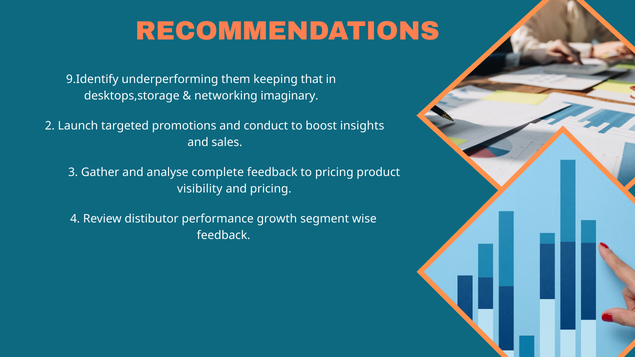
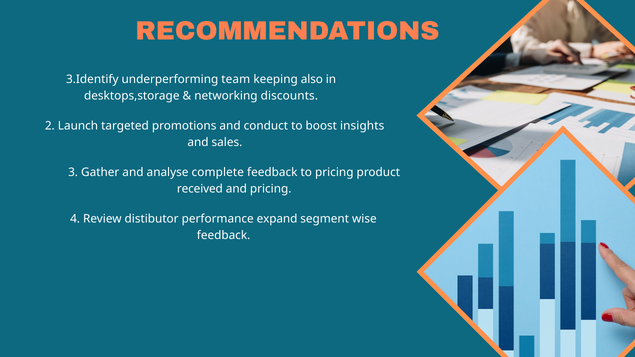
9.Identify: 9.Identify -> 3.Identify
them: them -> team
that: that -> also
imaginary: imaginary -> discounts
visibility: visibility -> received
growth: growth -> expand
